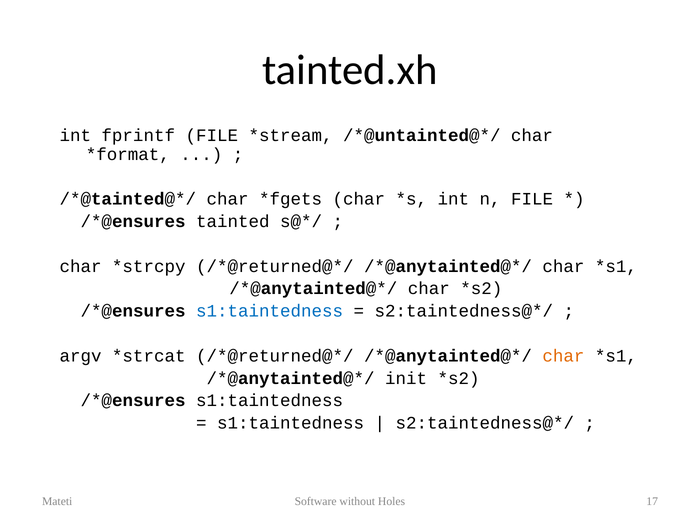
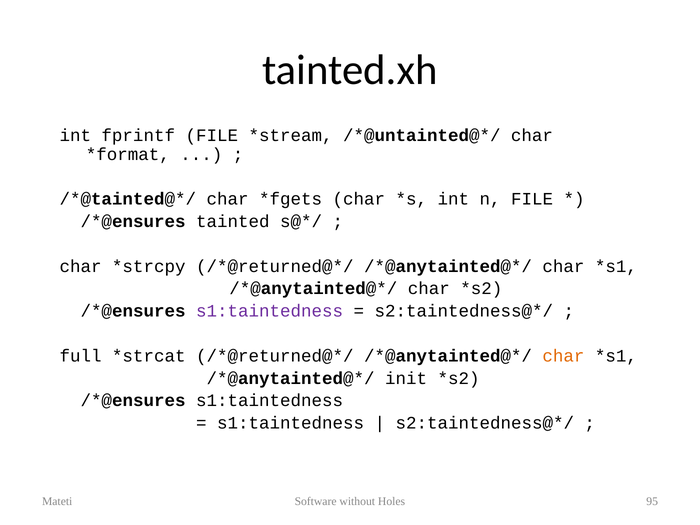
s1:taintedness at (270, 311) colour: blue -> purple
argv: argv -> full
17: 17 -> 95
